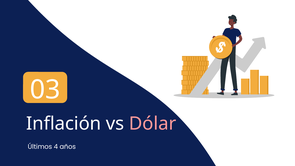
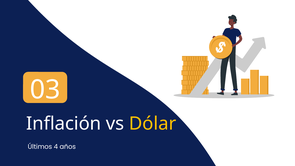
Dólar colour: pink -> yellow
